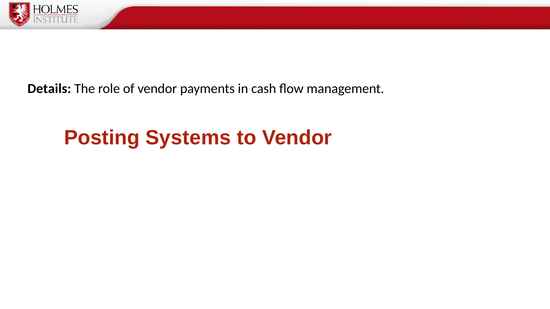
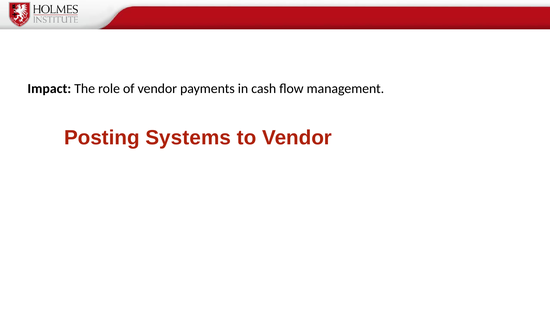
Details: Details -> Impact
